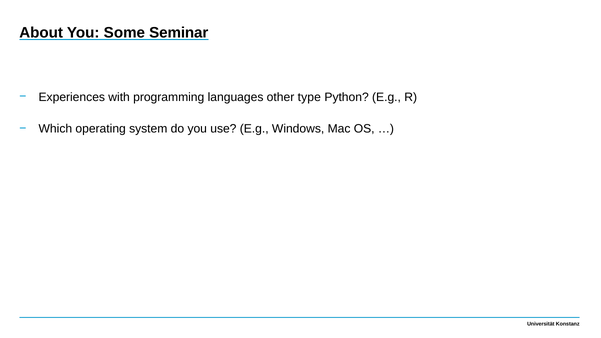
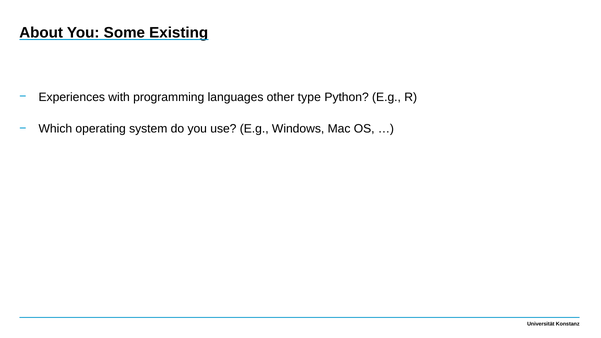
Seminar: Seminar -> Existing
